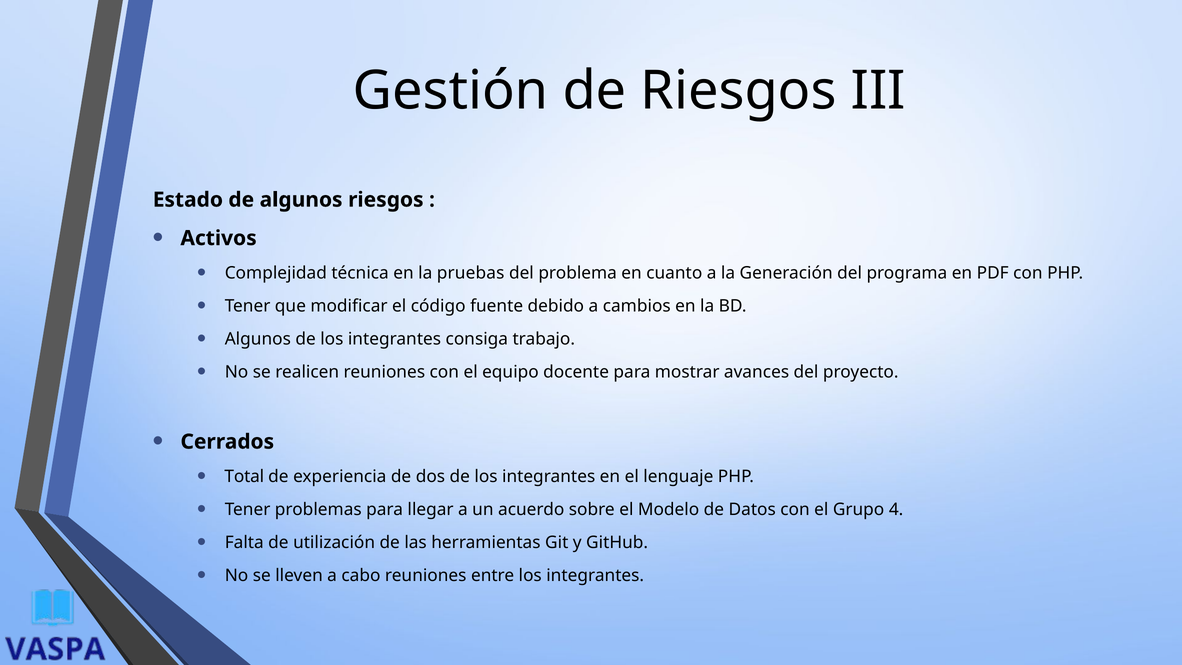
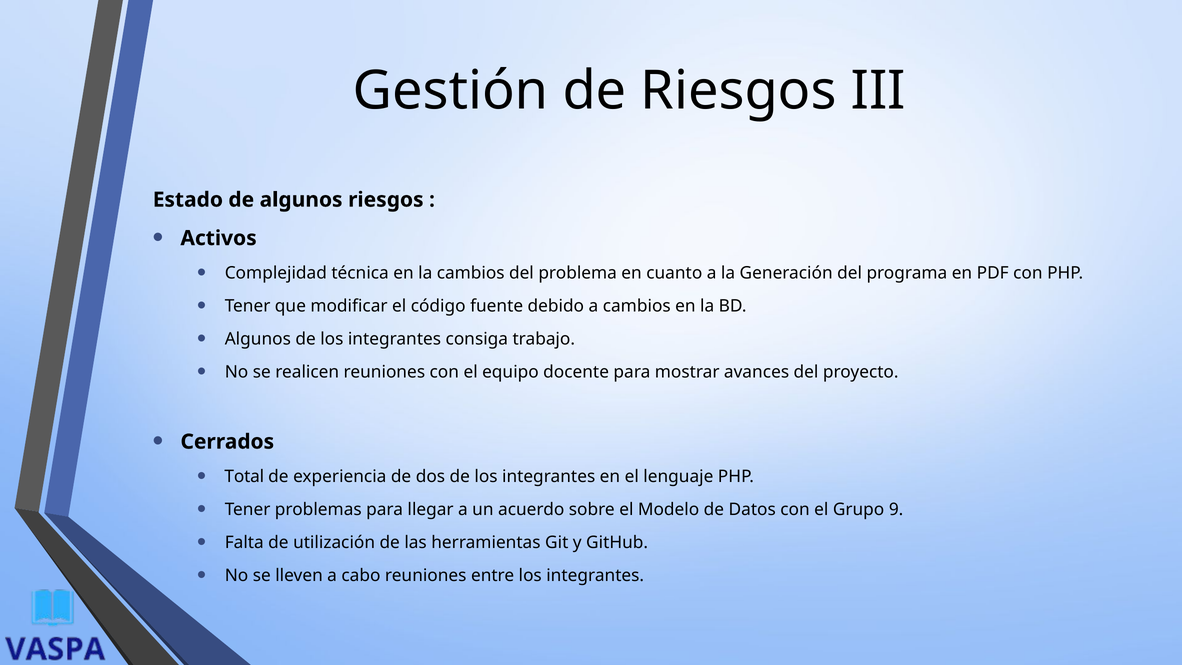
la pruebas: pruebas -> cambios
4: 4 -> 9
